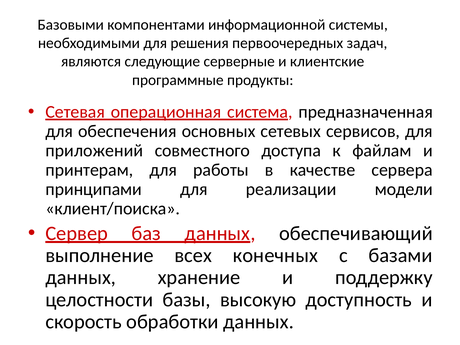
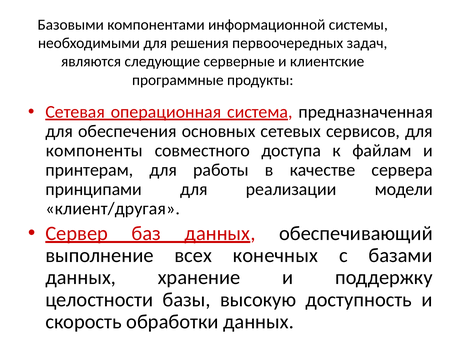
приложений: приложений -> компоненты
клиент/поиска: клиент/поиска -> клиент/другая
